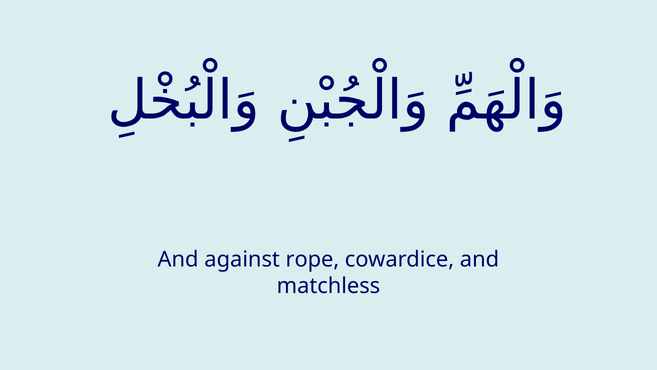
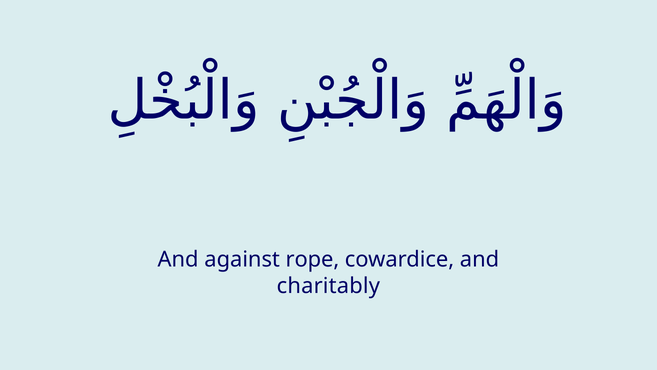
matchless: matchless -> charitably
